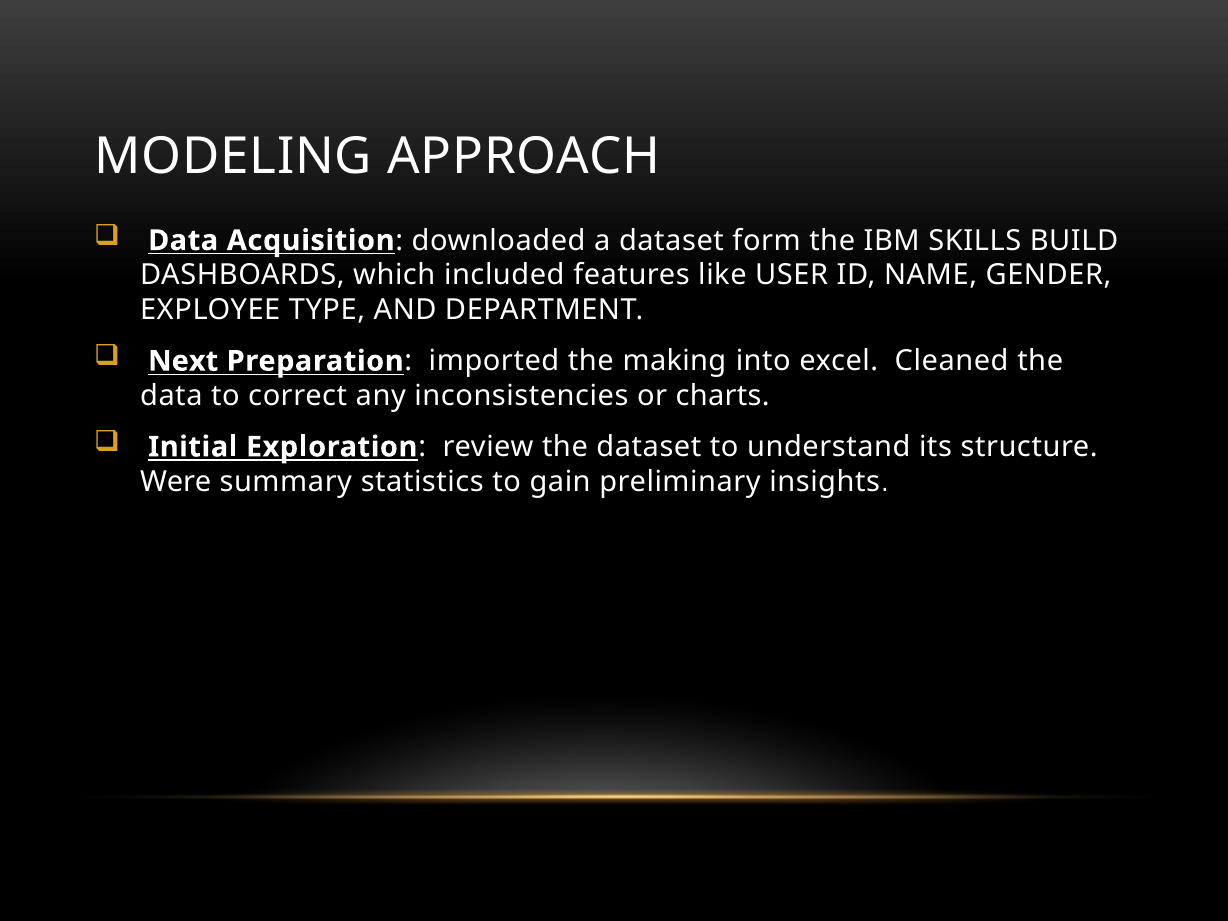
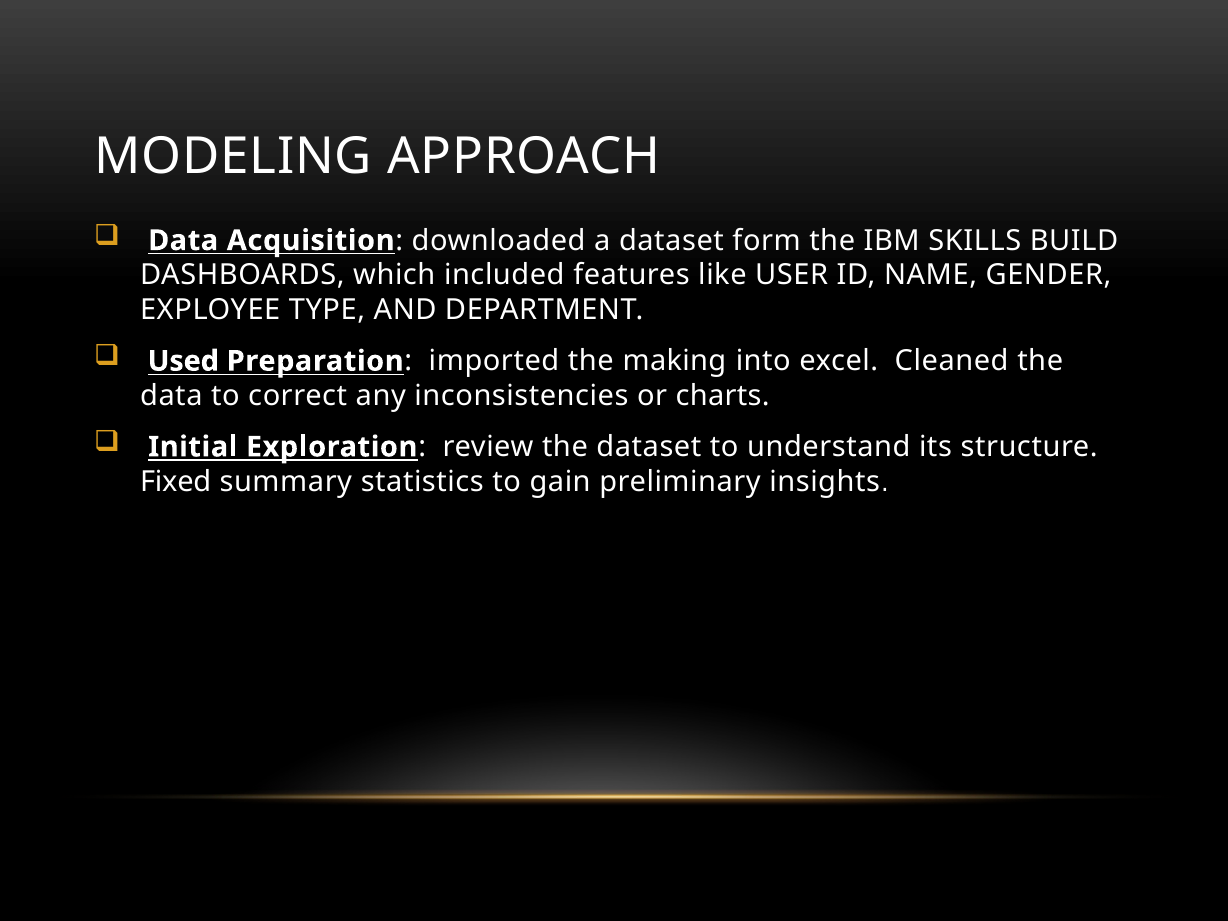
Next: Next -> Used
Were: Were -> Fixed
